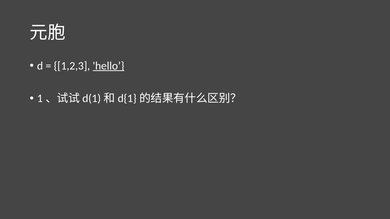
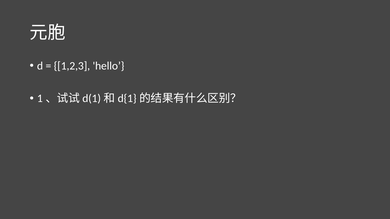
hello underline: present -> none
